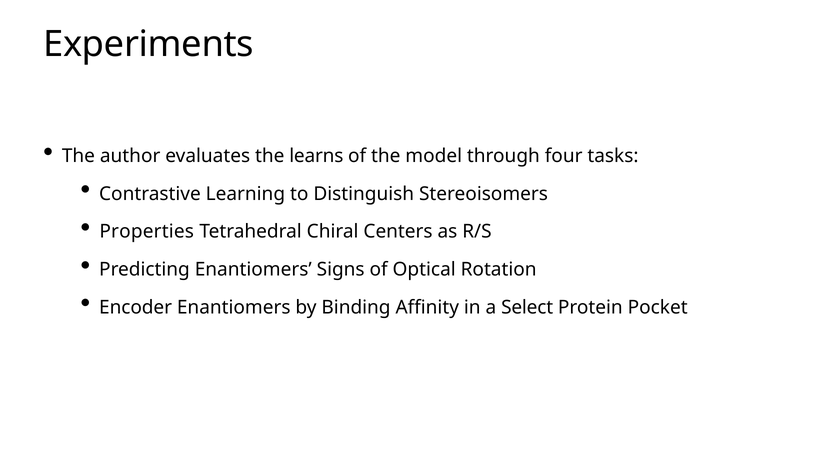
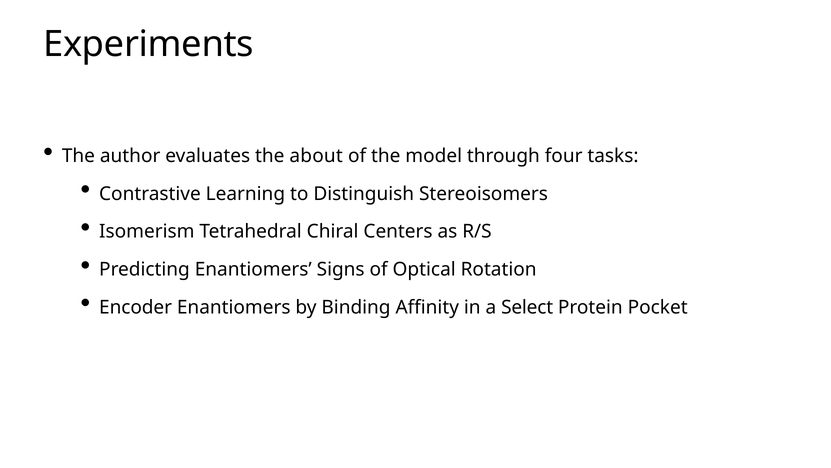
learns: learns -> about
Properties: Properties -> Isomerism
